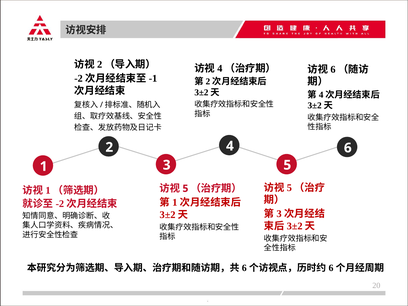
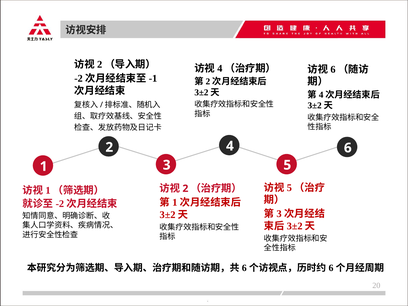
5 at (185, 189): 5 -> 2
